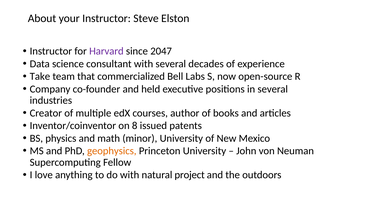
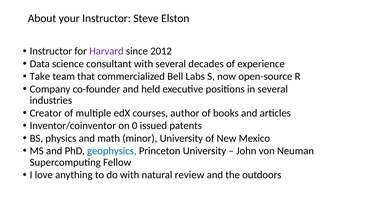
2047: 2047 -> 2012
8: 8 -> 0
geophysics colour: orange -> blue
project: project -> review
